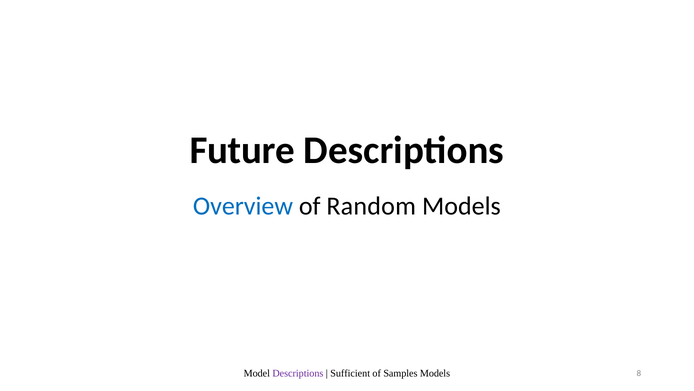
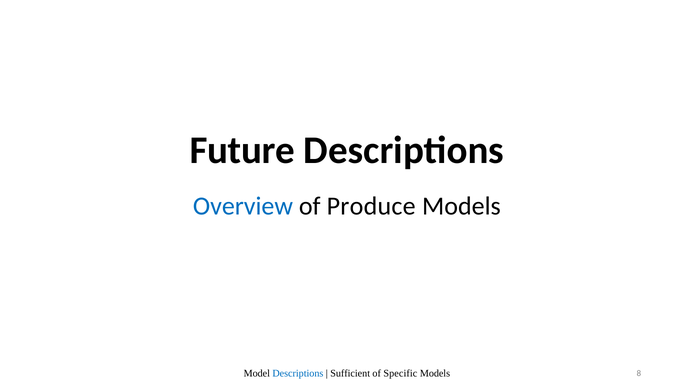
Random: Random -> Produce
Descriptions at (298, 373) colour: purple -> blue
Samples: Samples -> Specific
